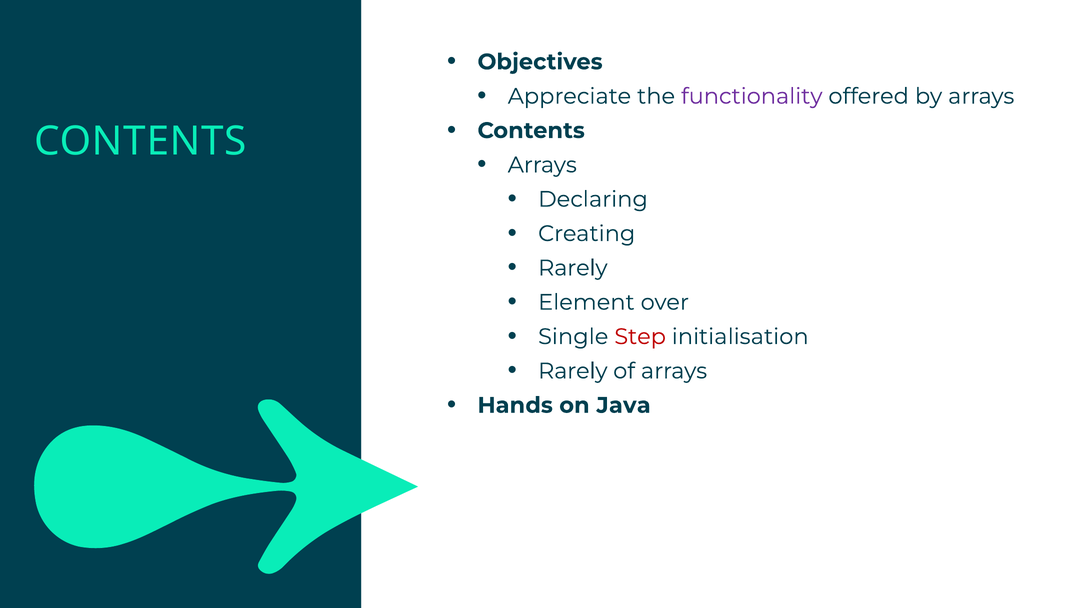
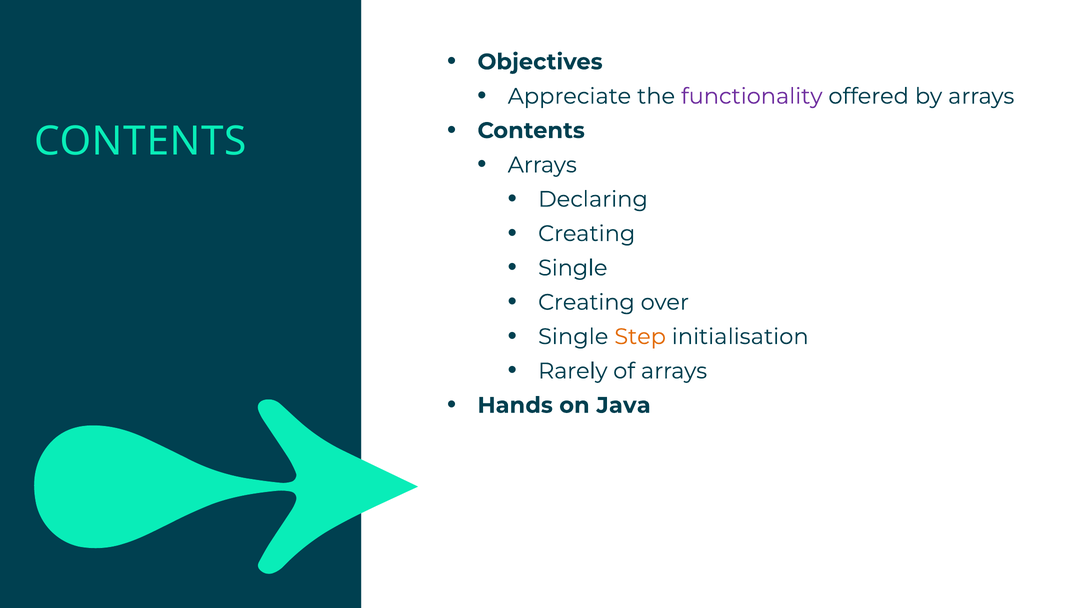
Rarely at (573, 268): Rarely -> Single
Element at (586, 303): Element -> Creating
Step colour: red -> orange
